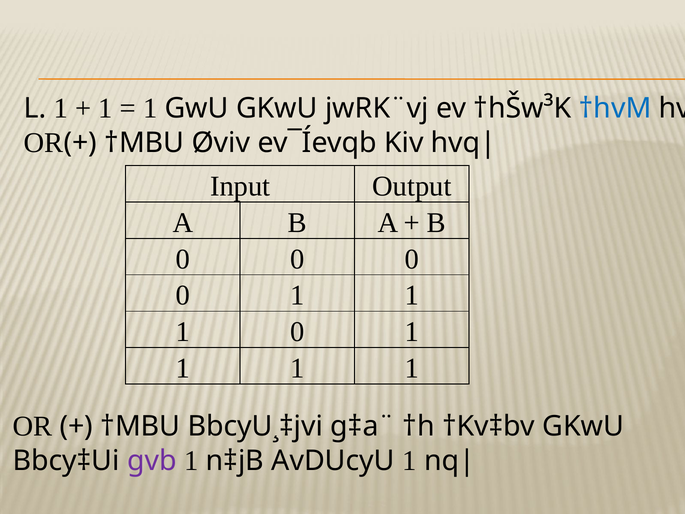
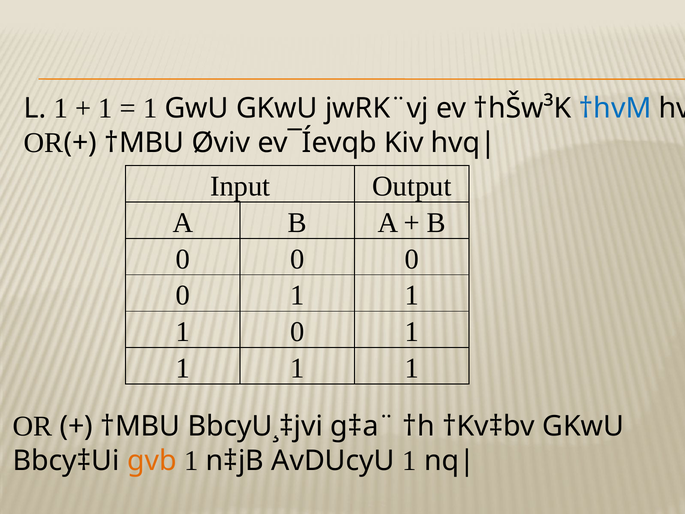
gvb colour: purple -> orange
